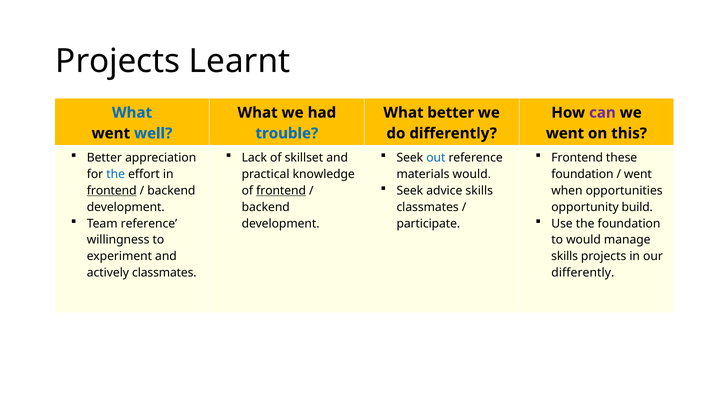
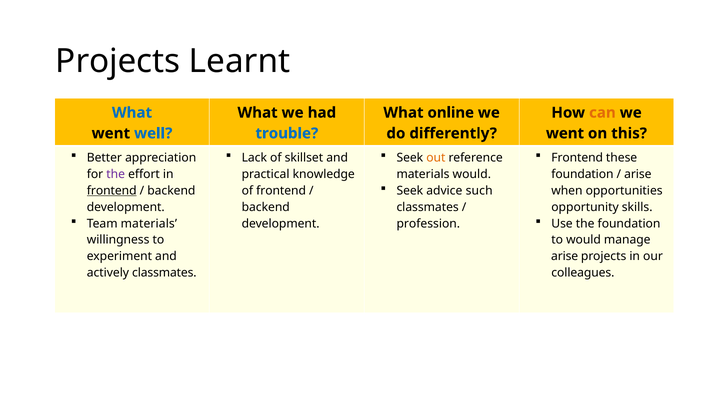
What better: better -> online
can colour: purple -> orange
out colour: blue -> orange
the at (116, 174) colour: blue -> purple
went at (638, 174): went -> arise
advice skills: skills -> such
frontend at (281, 191) underline: present -> none
build: build -> skills
Team reference: reference -> materials
participate: participate -> profession
skills at (565, 256): skills -> arise
differently at (583, 273): differently -> colleagues
